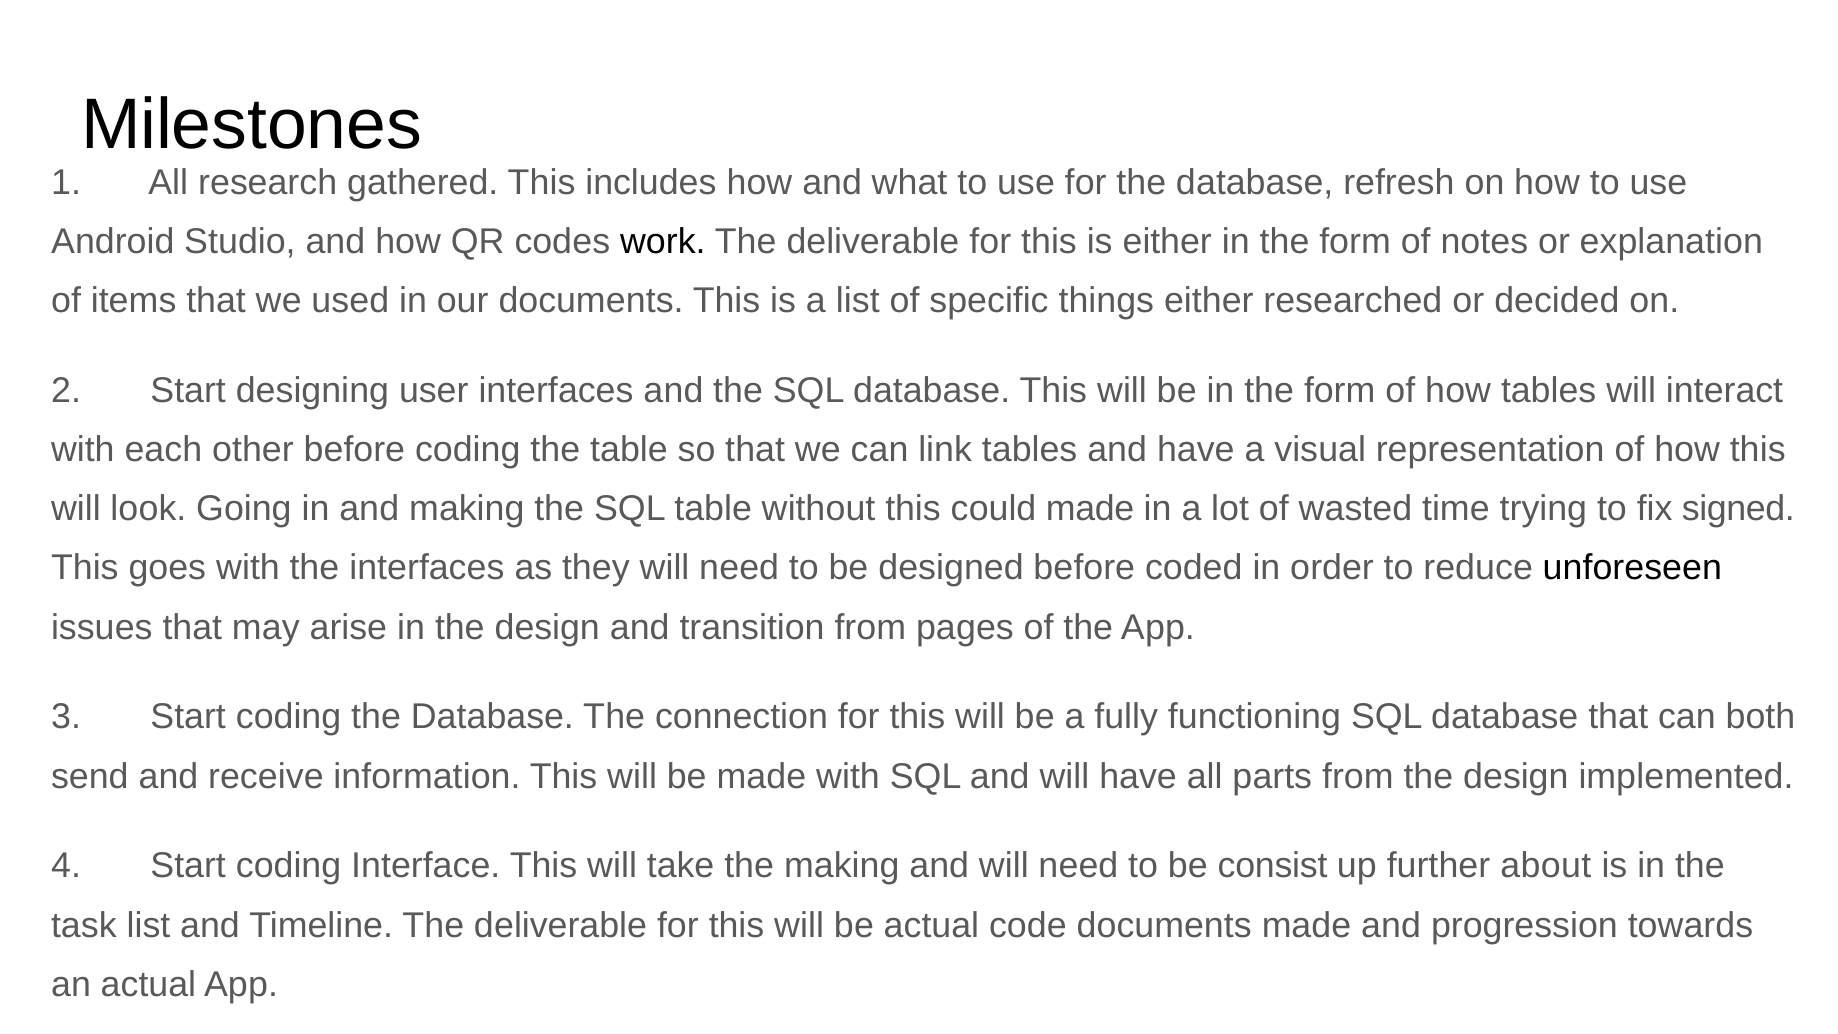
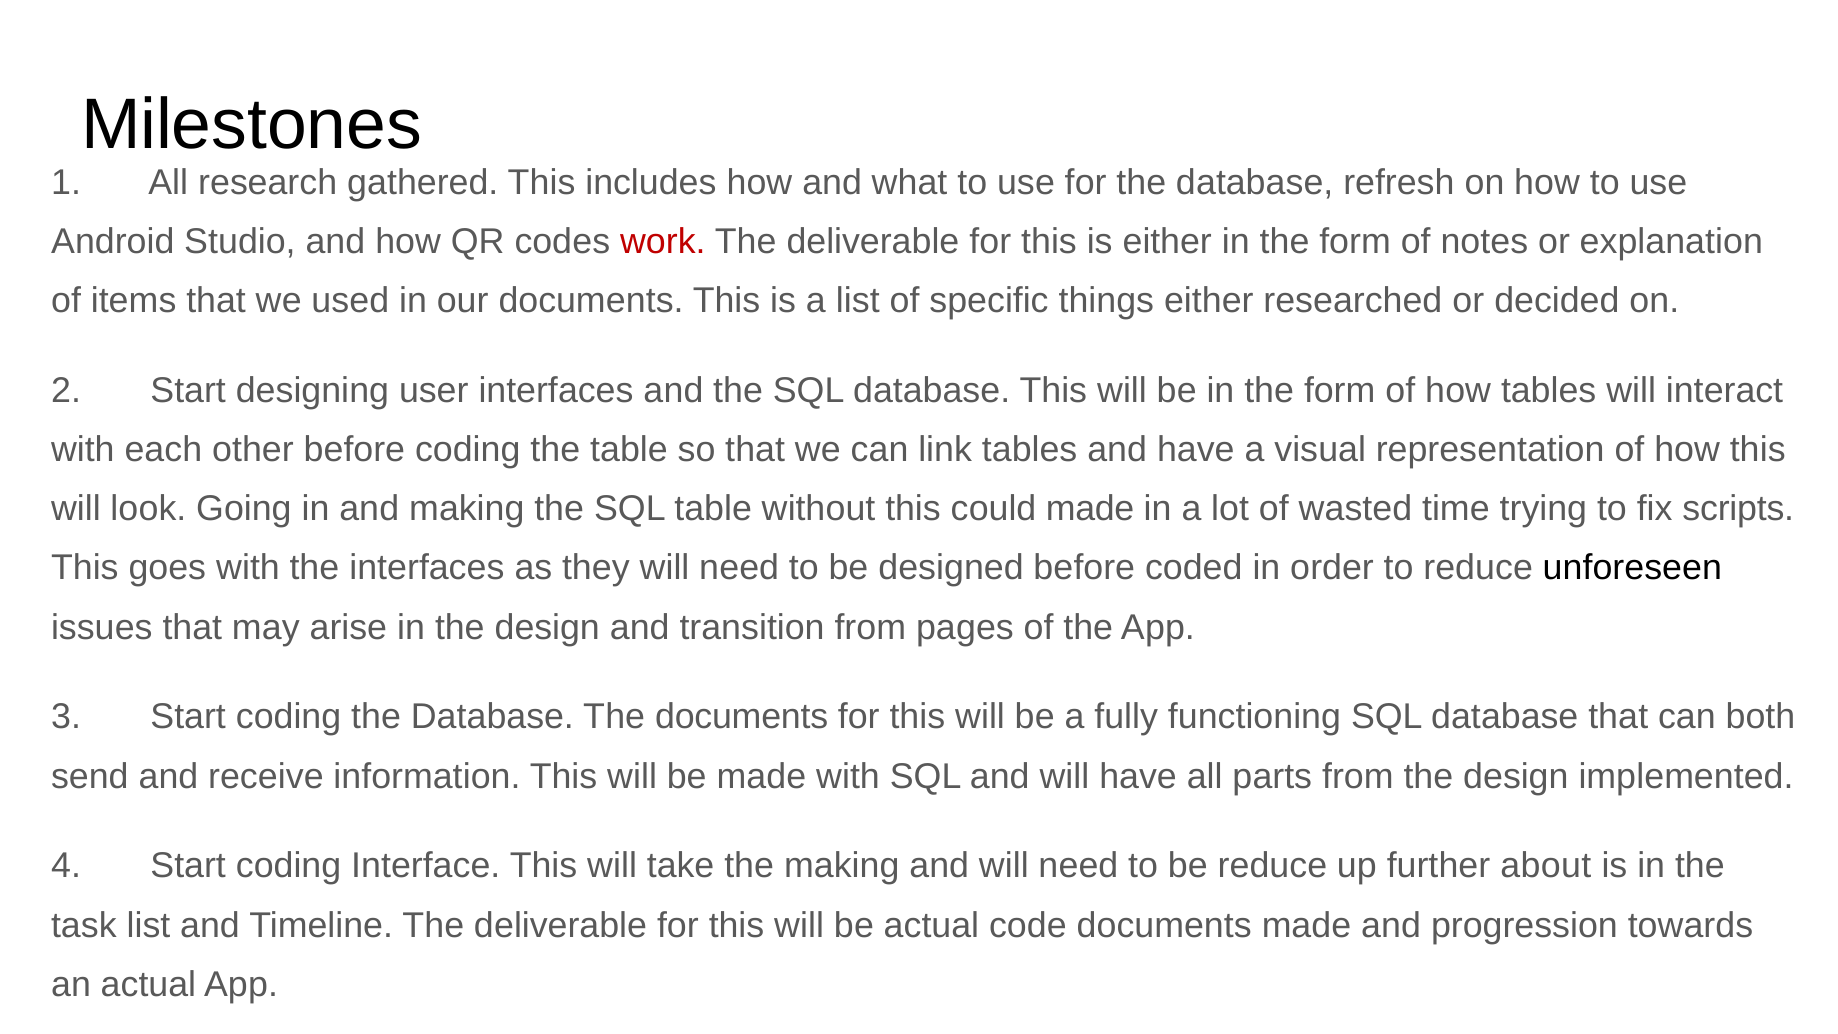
work colour: black -> red
signed: signed -> scripts
The connection: connection -> documents
be consist: consist -> reduce
